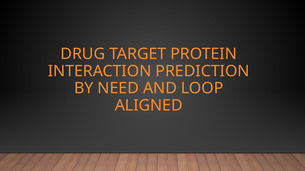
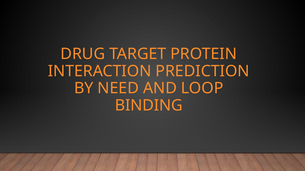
ALIGNED: ALIGNED -> BINDING
